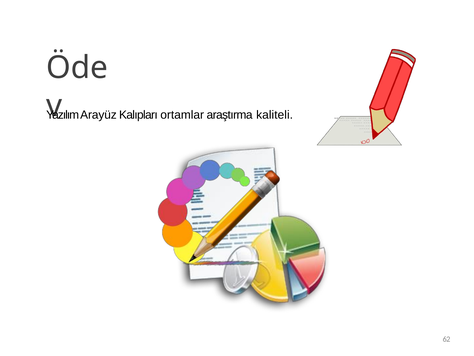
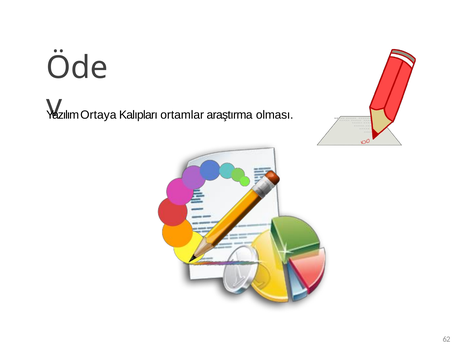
Arayüz: Arayüz -> Ortaya
kaliteli: kaliteli -> olması
